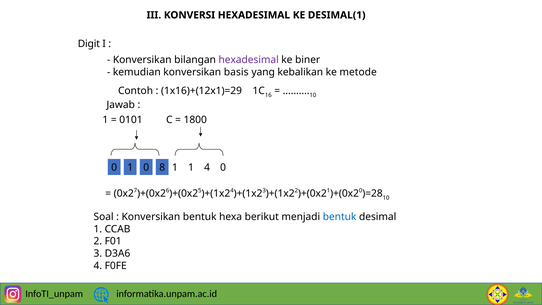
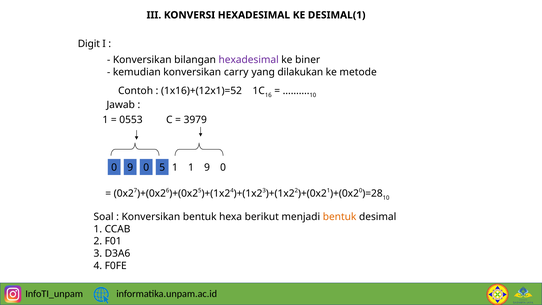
basis: basis -> carry
kebalikan: kebalikan -> dilakukan
1x16)+(12x1)=29: 1x16)+(12x1)=29 -> 1x16)+(12x1)=52
0101: 0101 -> 0553
1800: 1800 -> 3979
0 1: 1 -> 9
0 8: 8 -> 5
1 4: 4 -> 9
bentuk at (340, 217) colour: blue -> orange
